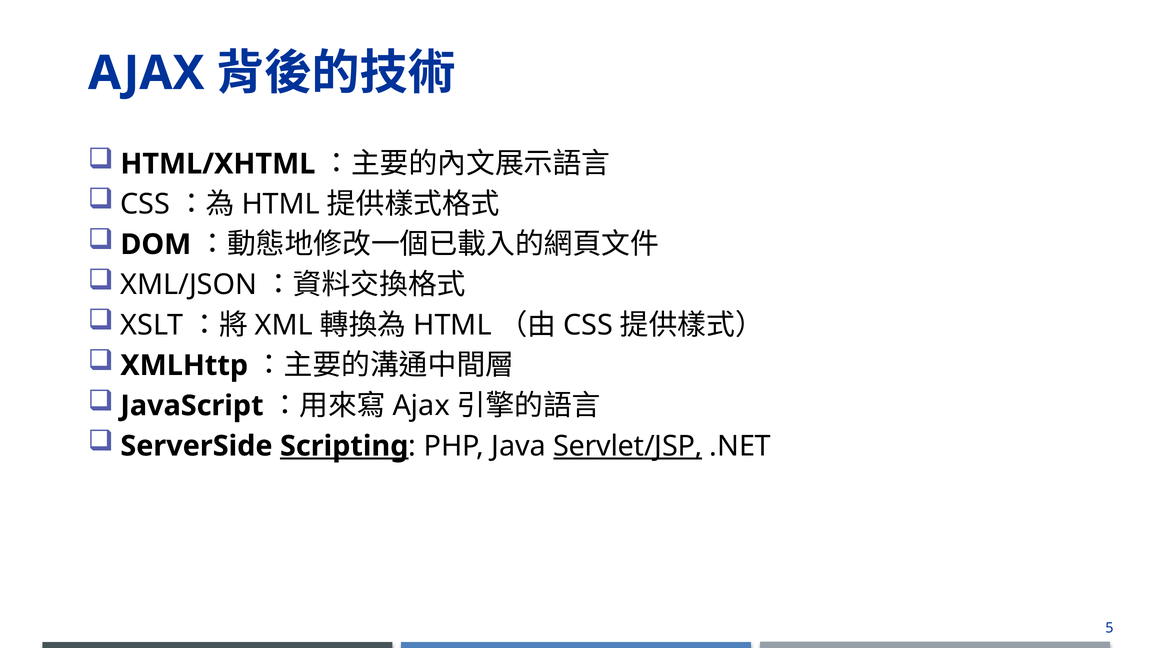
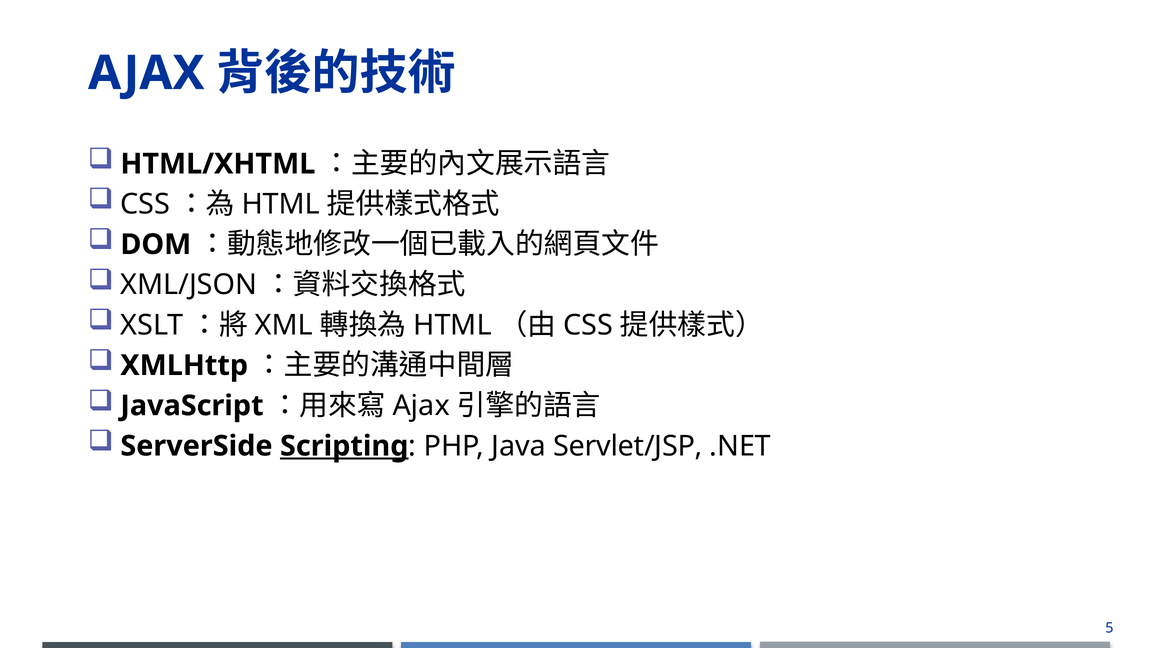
Servlet/JSP underline: present -> none
